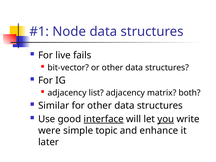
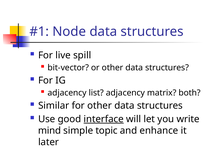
fails: fails -> spill
you underline: present -> none
were: were -> mind
